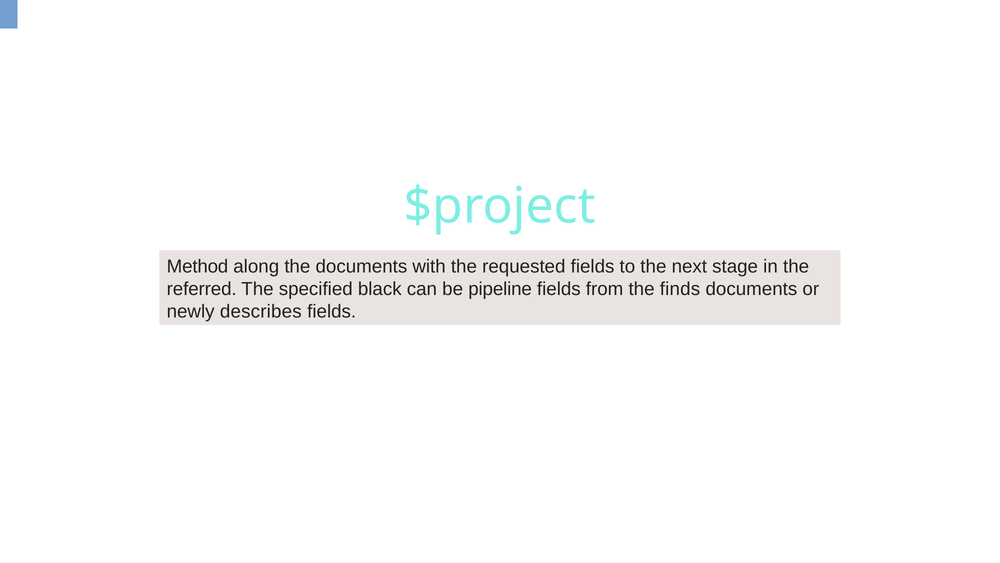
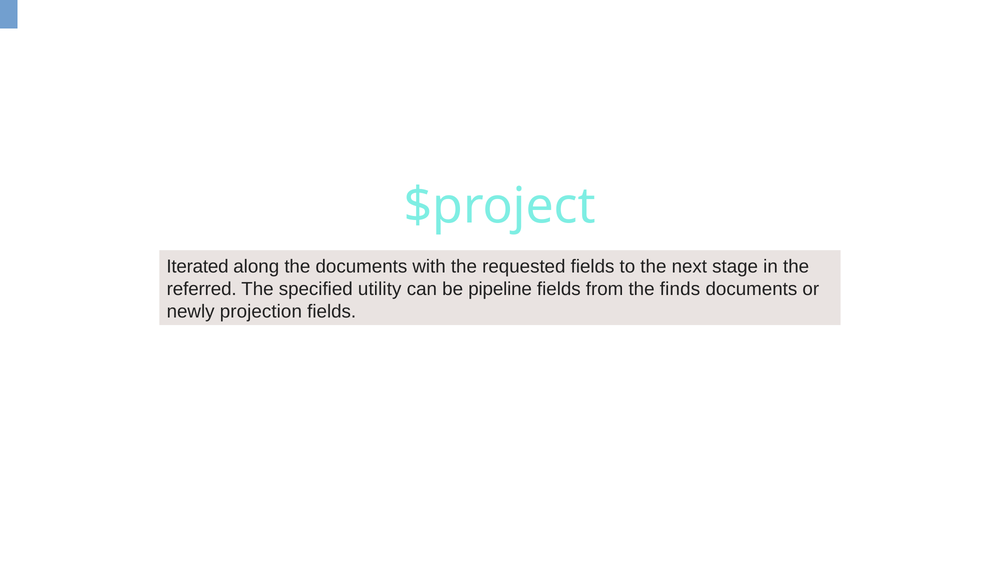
Method: Method -> Iterated
black: black -> utility
describes: describes -> projection
